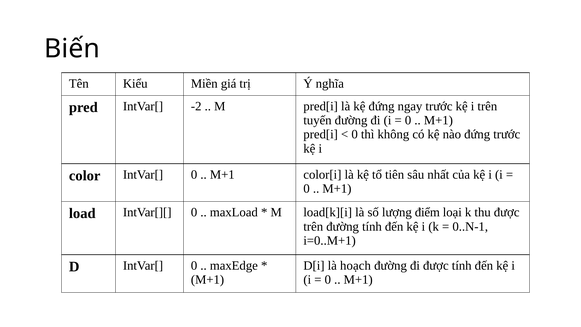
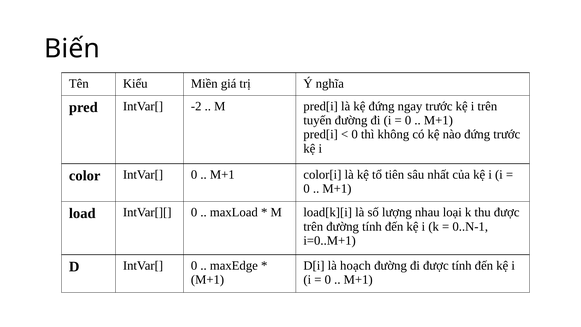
điểm: điểm -> nhau
